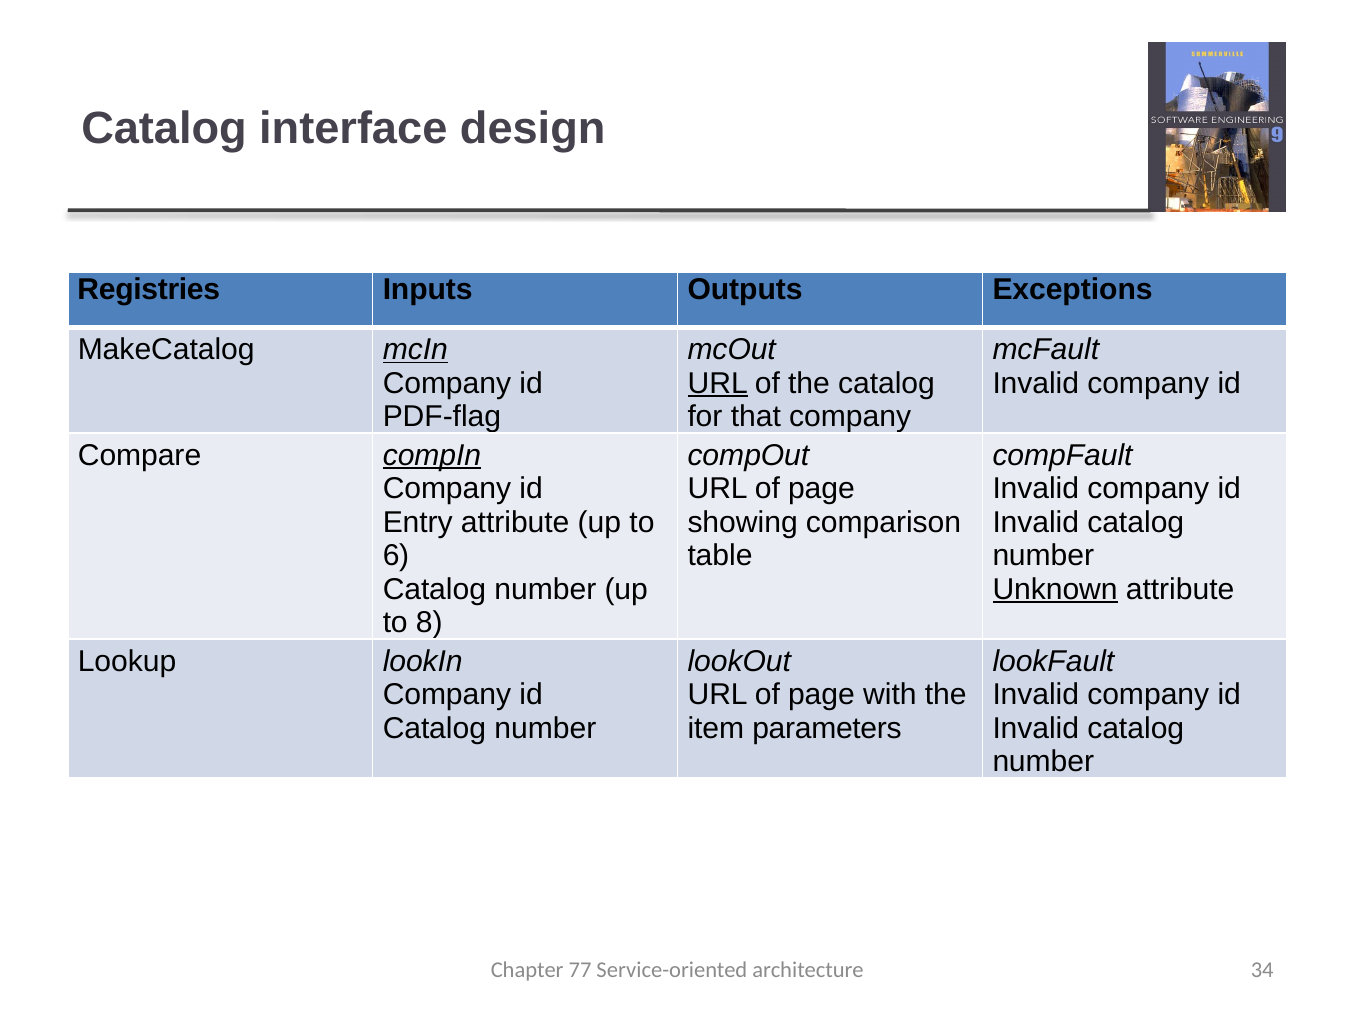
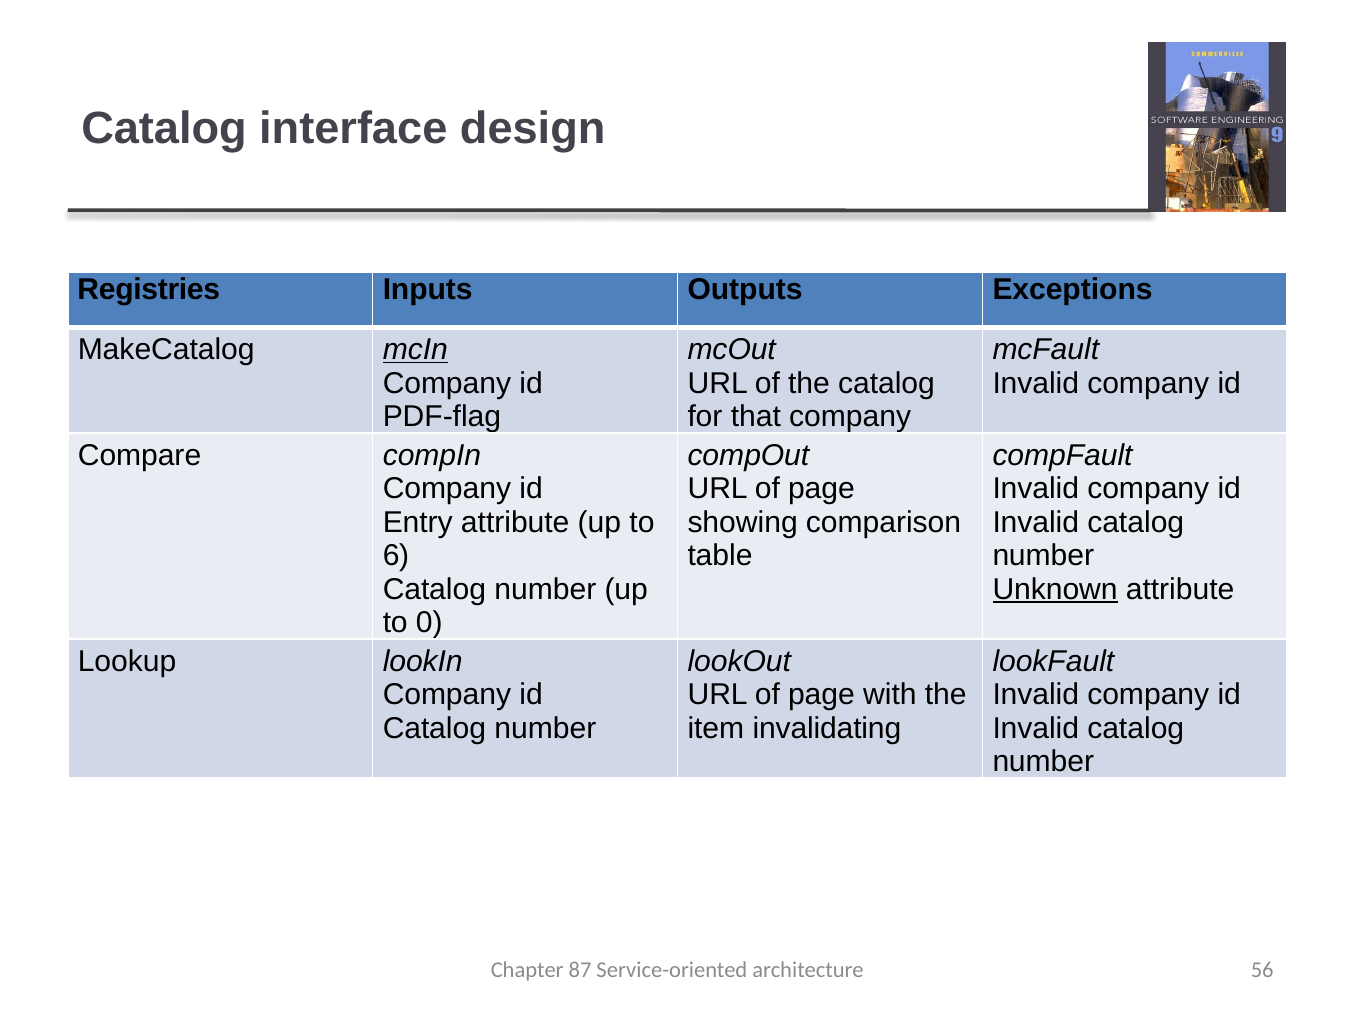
URL at (718, 383) underline: present -> none
compIn underline: present -> none
8: 8 -> 0
parameters: parameters -> invalidating
77: 77 -> 87
34: 34 -> 56
